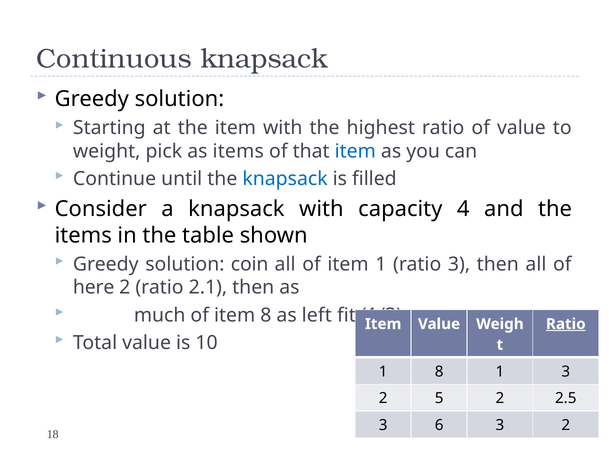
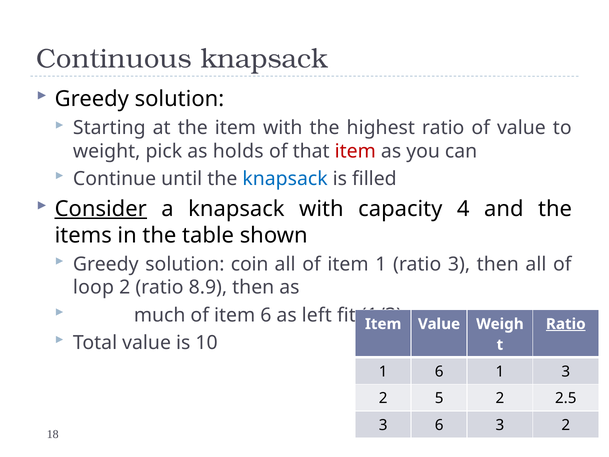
as items: items -> holds
item at (355, 151) colour: blue -> red
Consider underline: none -> present
here: here -> loop
2.1: 2.1 -> 8.9
item 8: 8 -> 6
1 8: 8 -> 6
